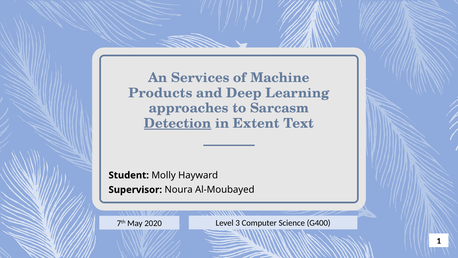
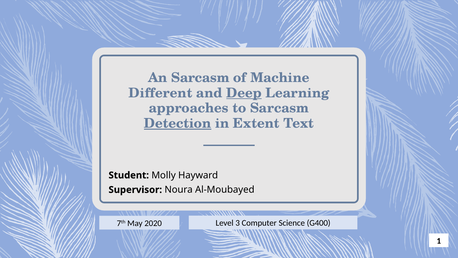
An Services: Services -> Sarcasm
Products: Products -> Different
Deep underline: none -> present
